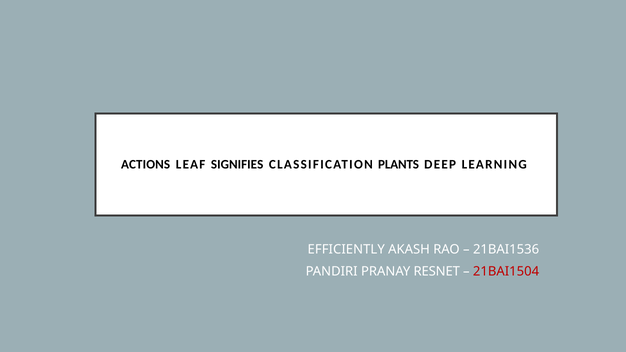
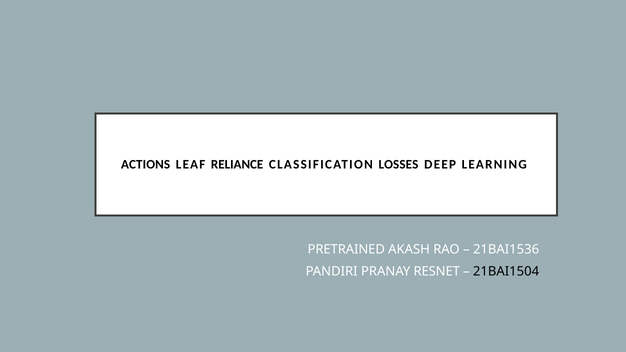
SIGNIFIES: SIGNIFIES -> RELIANCE
PLANTS: PLANTS -> LOSSES
EFFICIENTLY: EFFICIENTLY -> PRETRAINED
21BAI1504 colour: red -> black
